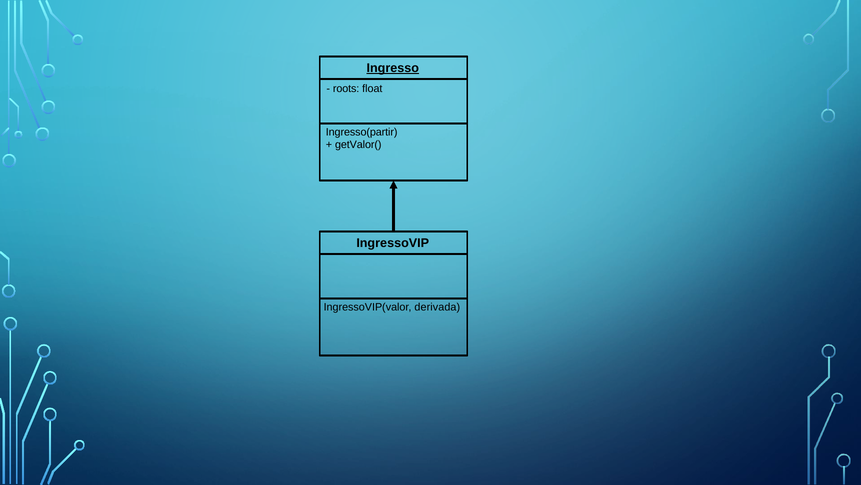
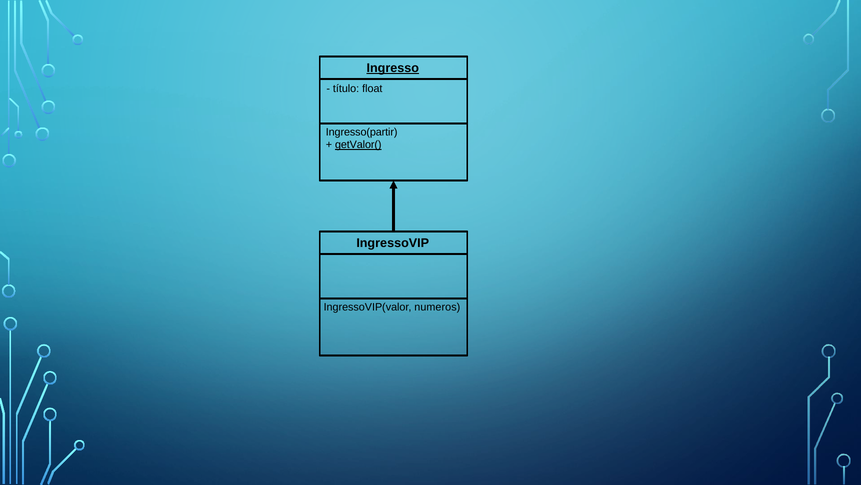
roots: roots -> título
getValor( underline: none -> present
derivada: derivada -> numeros
